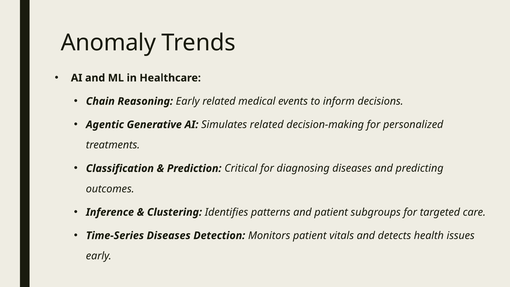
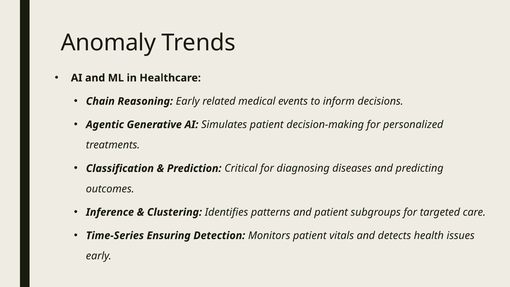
Simulates related: related -> patient
Time-Series Diseases: Diseases -> Ensuring
